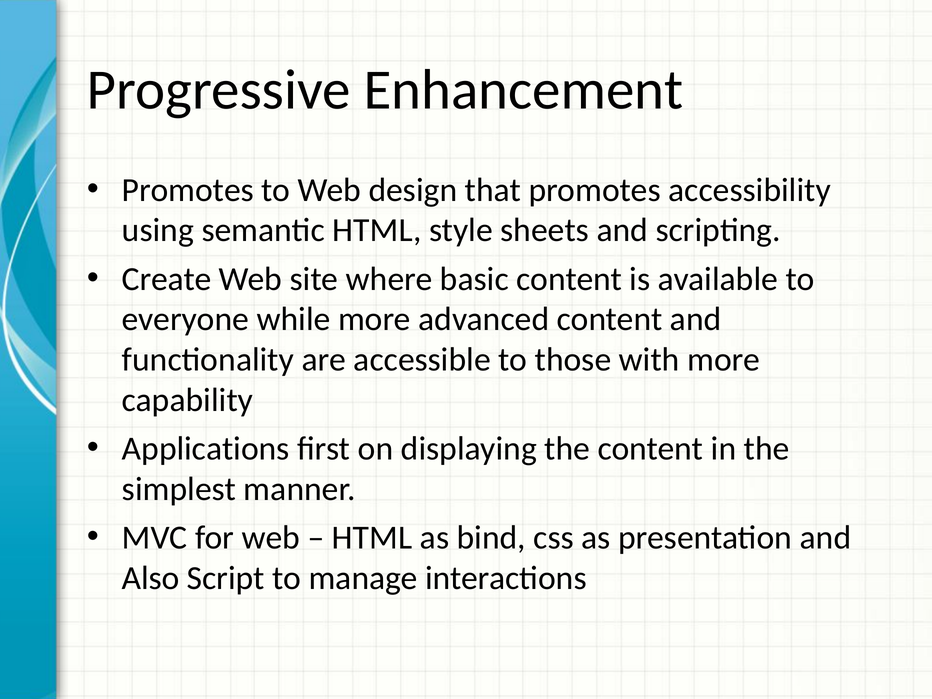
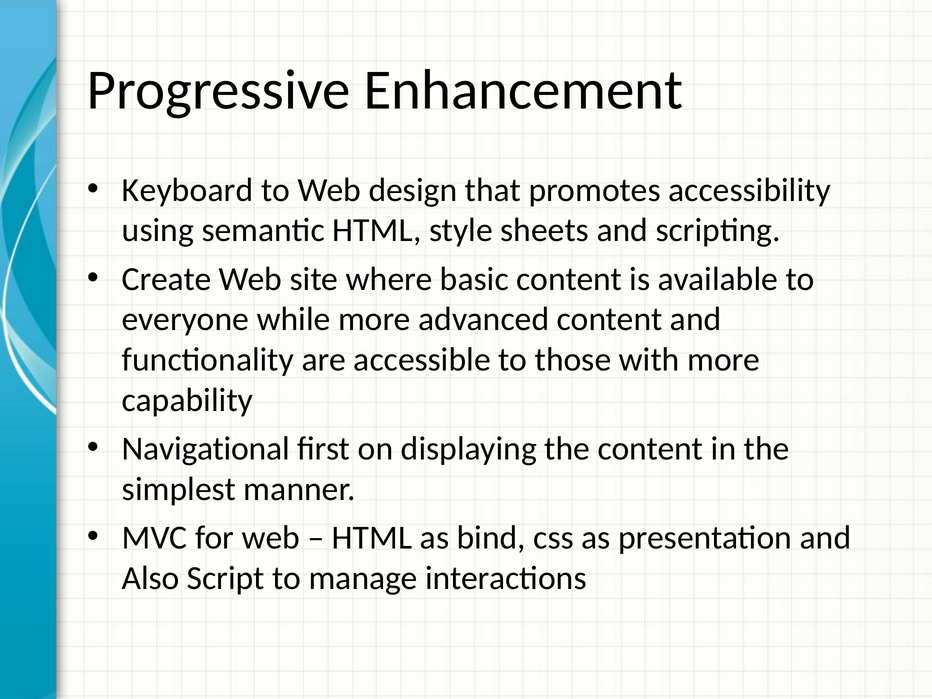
Promotes at (188, 190): Promotes -> Keyboard
Applications: Applications -> Navigational
